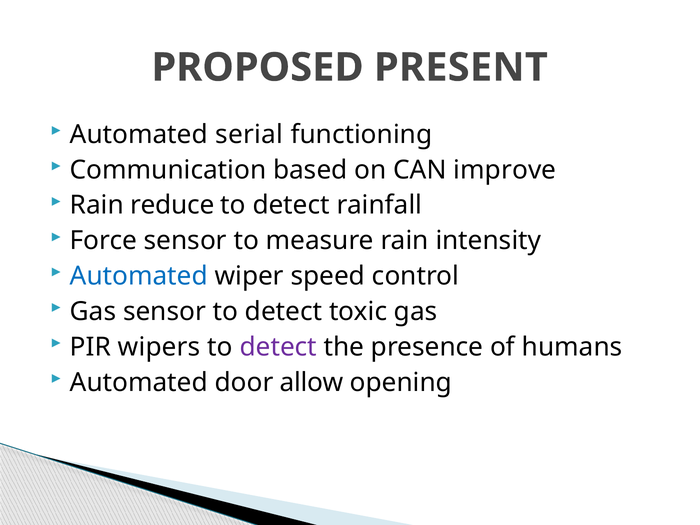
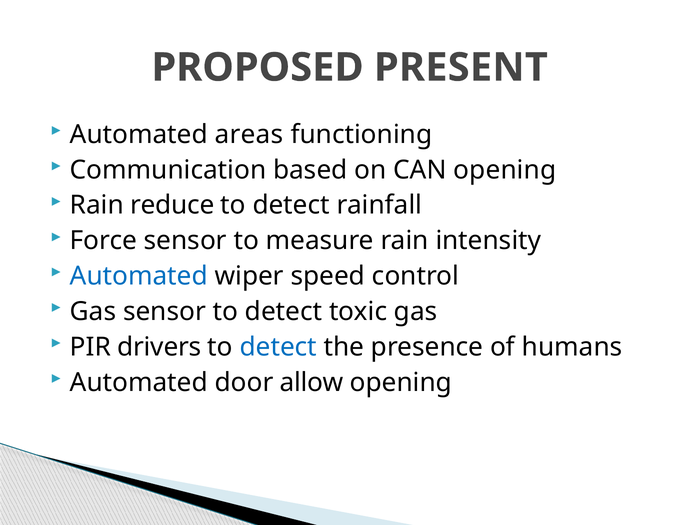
serial: serial -> areas
CAN improve: improve -> opening
wipers: wipers -> drivers
detect at (278, 347) colour: purple -> blue
